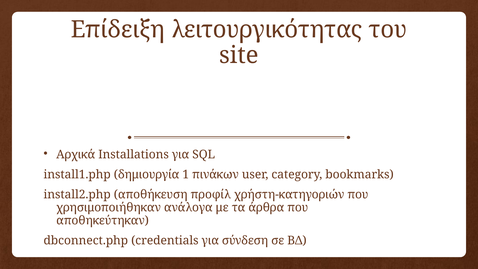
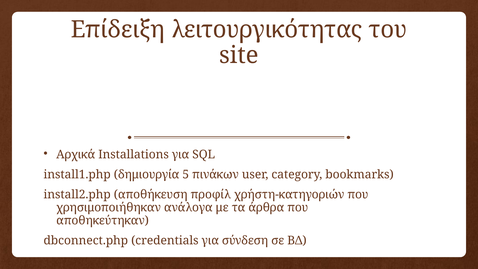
1: 1 -> 5
